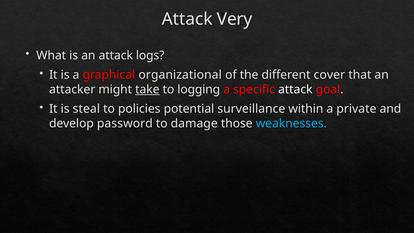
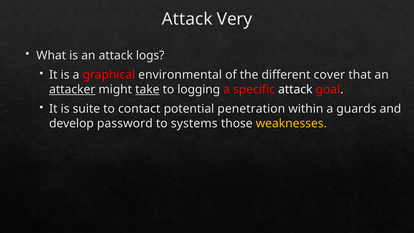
organizational: organizational -> environmental
attacker underline: none -> present
steal: steal -> suite
policies: policies -> contact
surveillance: surveillance -> penetration
private: private -> guards
damage: damage -> systems
weaknesses colour: light blue -> yellow
